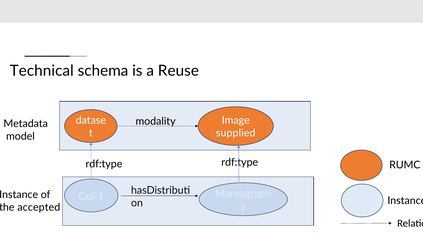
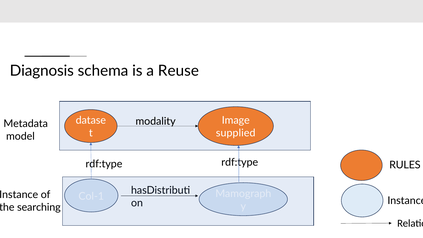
Technical: Technical -> Diagnosis
RUMC: RUMC -> RULES
accepted: accepted -> searching
